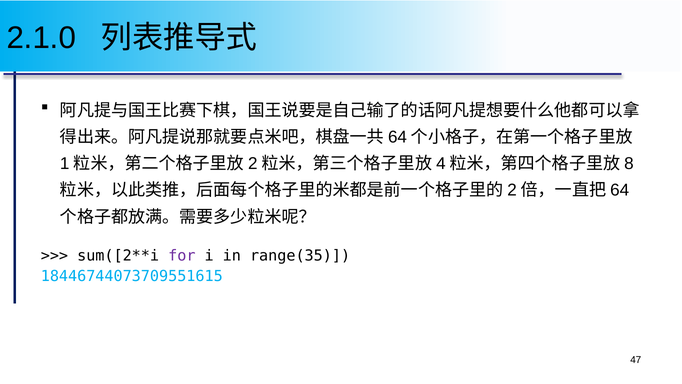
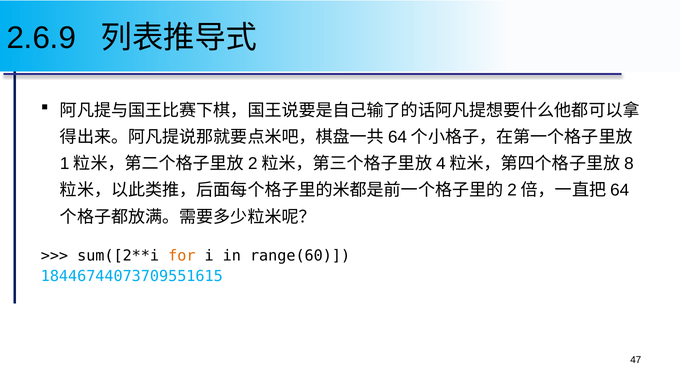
2.1.0: 2.1.0 -> 2.6.9
for colour: purple -> orange
range(35: range(35 -> range(60
